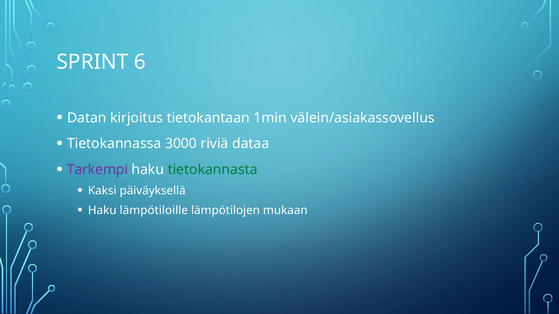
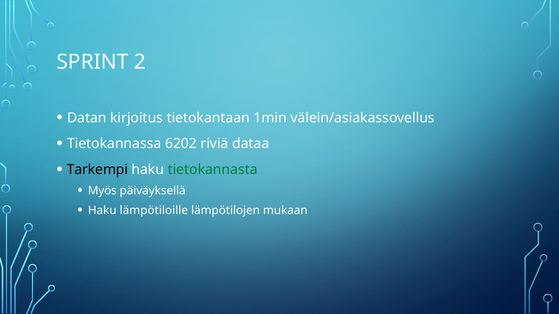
6: 6 -> 2
3000: 3000 -> 6202
Tarkempi colour: purple -> black
Kaksi: Kaksi -> Myös
